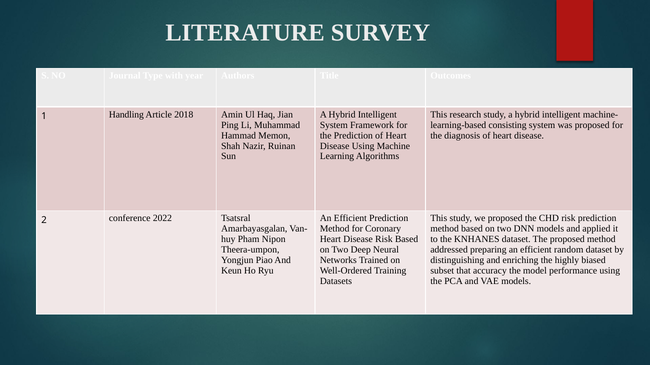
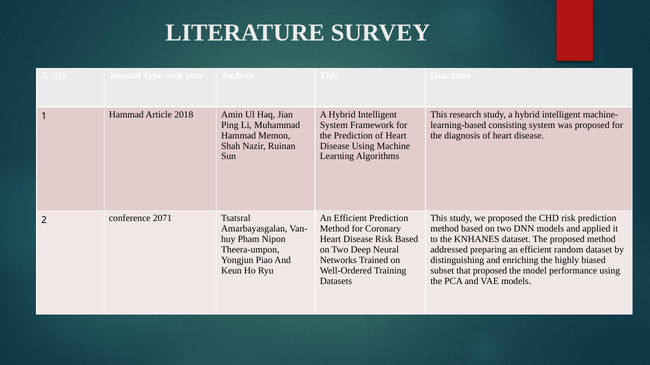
1 Handling: Handling -> Hammad
2022: 2022 -> 2071
that accuracy: accuracy -> proposed
